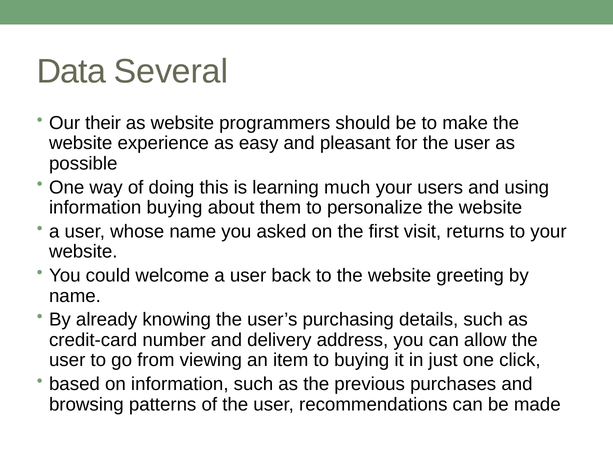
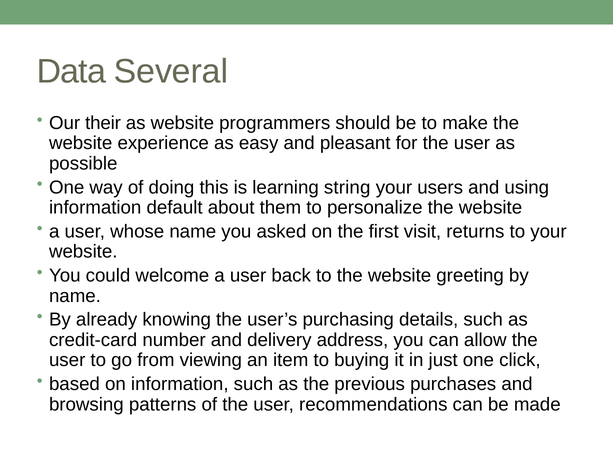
much: much -> string
information buying: buying -> default
